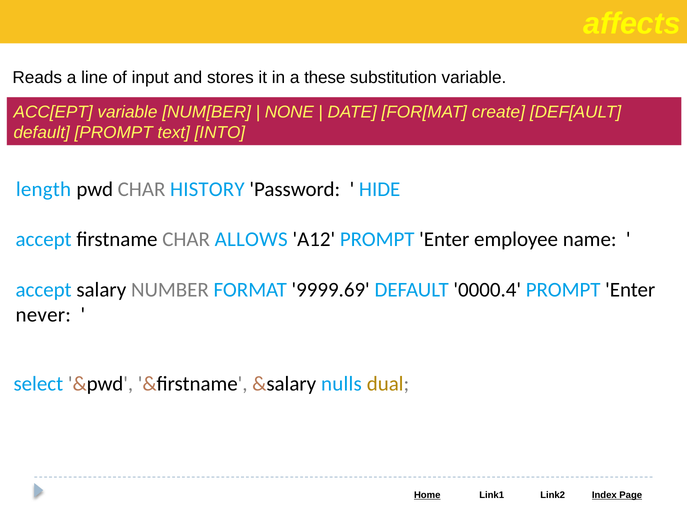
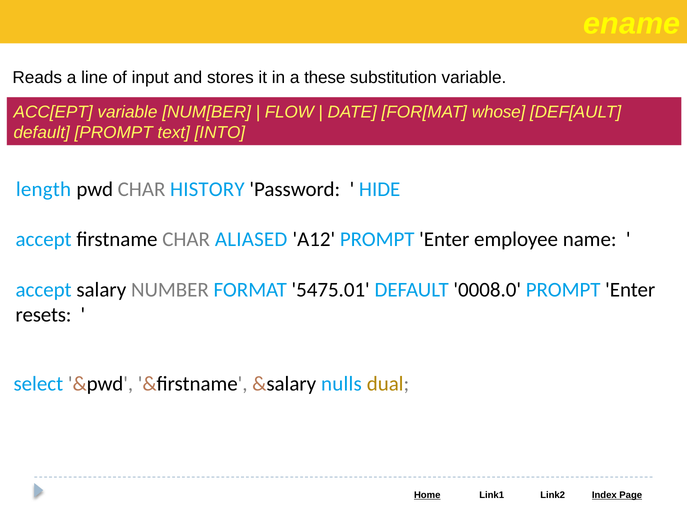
affects: affects -> ename
NONE: NONE -> FLOW
create: create -> whose
ALLOWS: ALLOWS -> ALIASED
9999.69: 9999.69 -> 5475.01
0000.4: 0000.4 -> 0008.0
never: never -> resets
